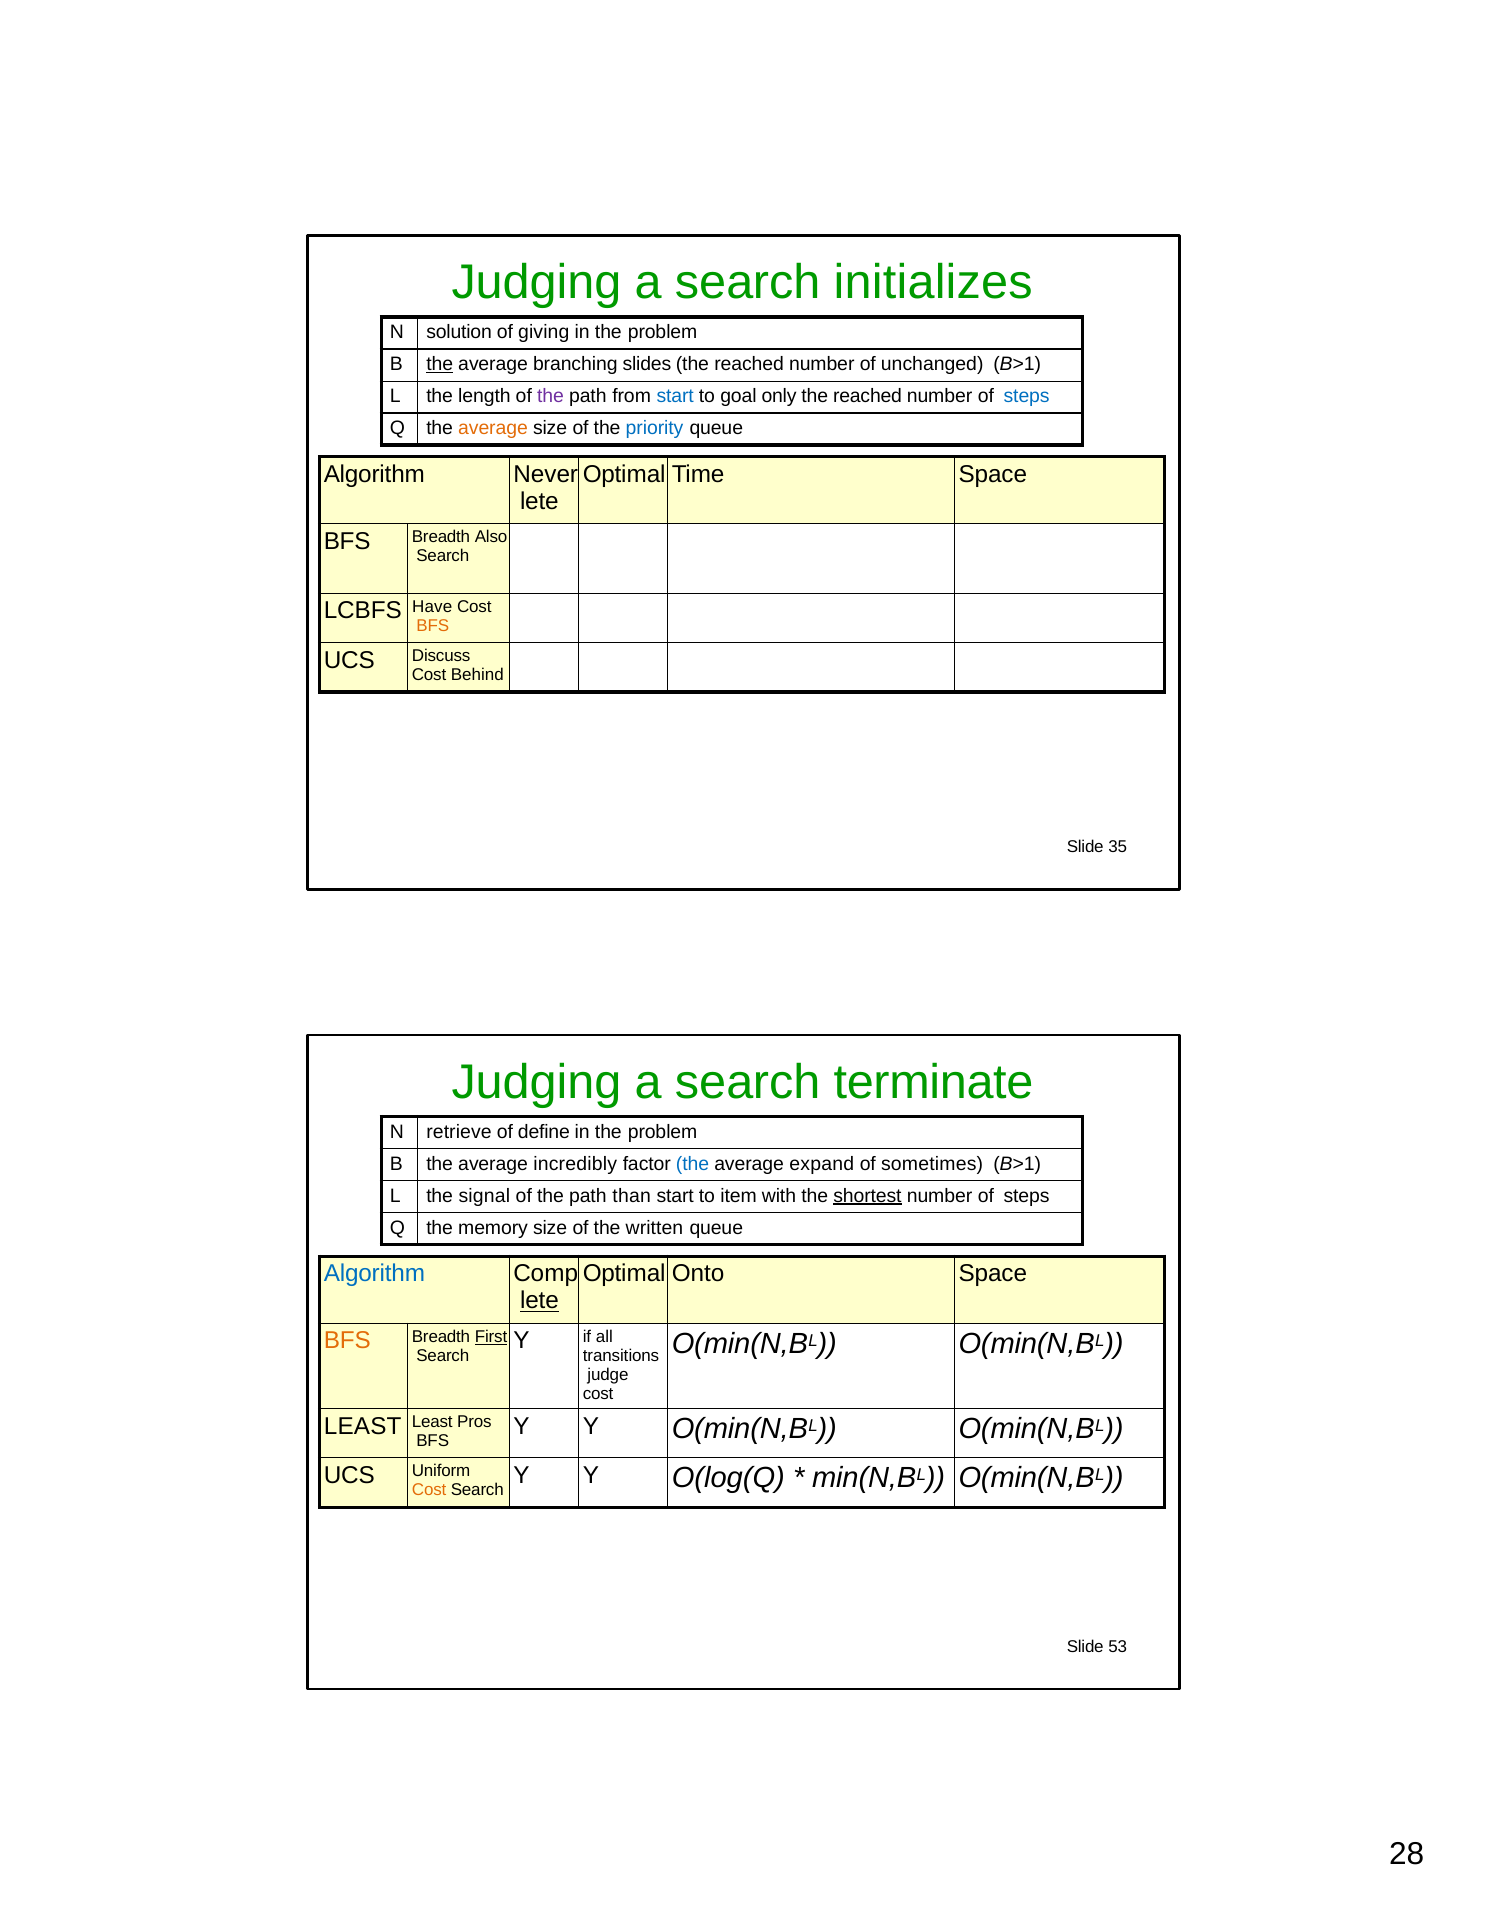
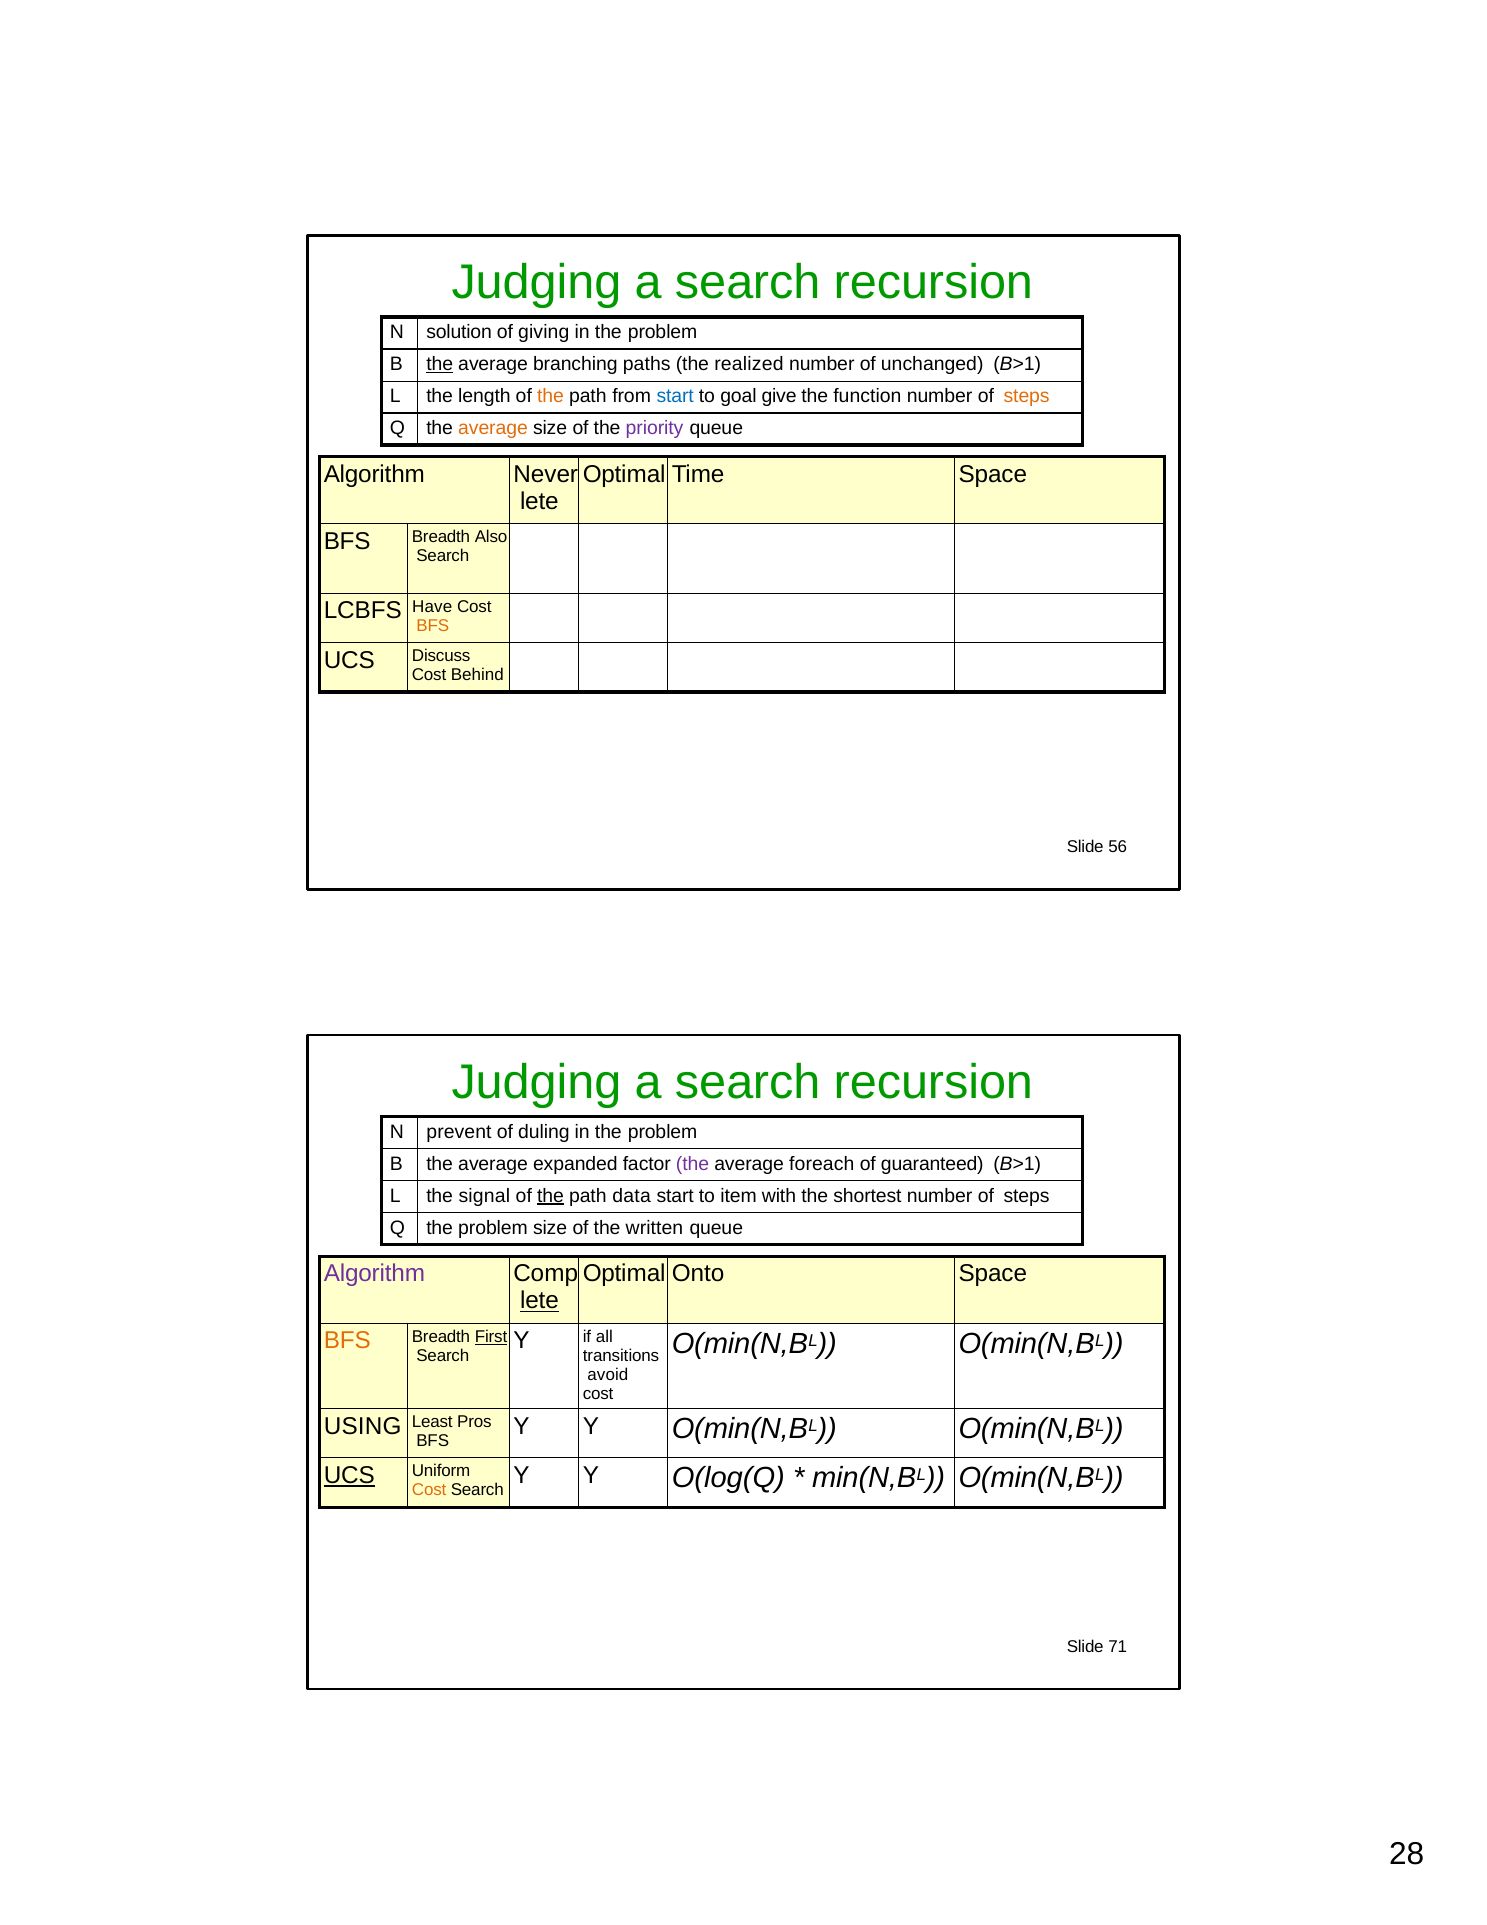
initializes at (933, 283): initializes -> recursion
slides: slides -> paths
reached at (749, 364): reached -> realized
the at (551, 396) colour: purple -> orange
only: only -> give
reached at (868, 396): reached -> function
steps at (1027, 396) colour: blue -> orange
priority colour: blue -> purple
35: 35 -> 56
terminate at (934, 1082): terminate -> recursion
retrieve: retrieve -> prevent
define: define -> duling
incredibly: incredibly -> expanded
the at (693, 1163) colour: blue -> purple
expand: expand -> foreach
sometimes: sometimes -> guaranteed
the at (551, 1195) underline: none -> present
than: than -> data
shortest underline: present -> none
Q the memory: memory -> problem
Algorithm at (374, 1273) colour: blue -> purple
judge: judge -> avoid
LEAST at (363, 1426): LEAST -> USING
UCS at (349, 1475) underline: none -> present
53: 53 -> 71
